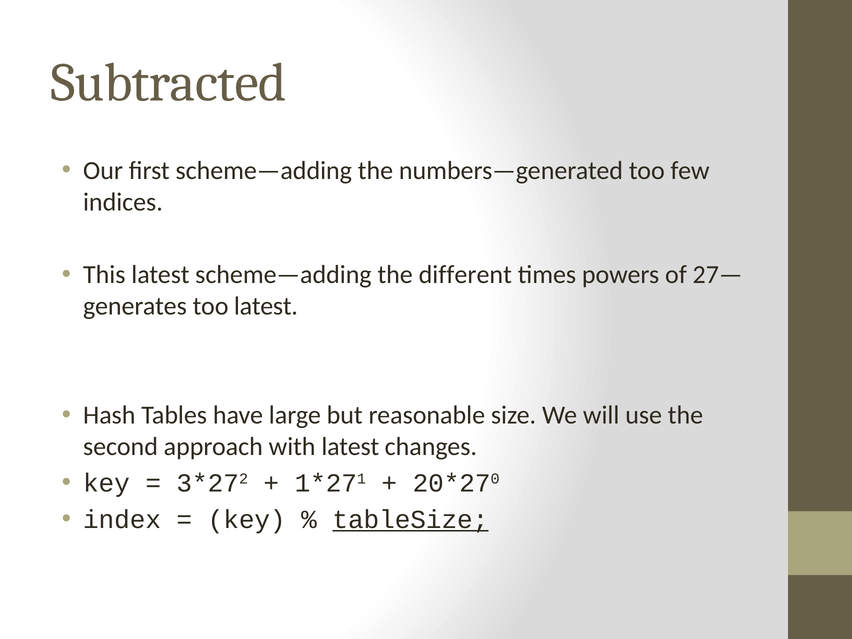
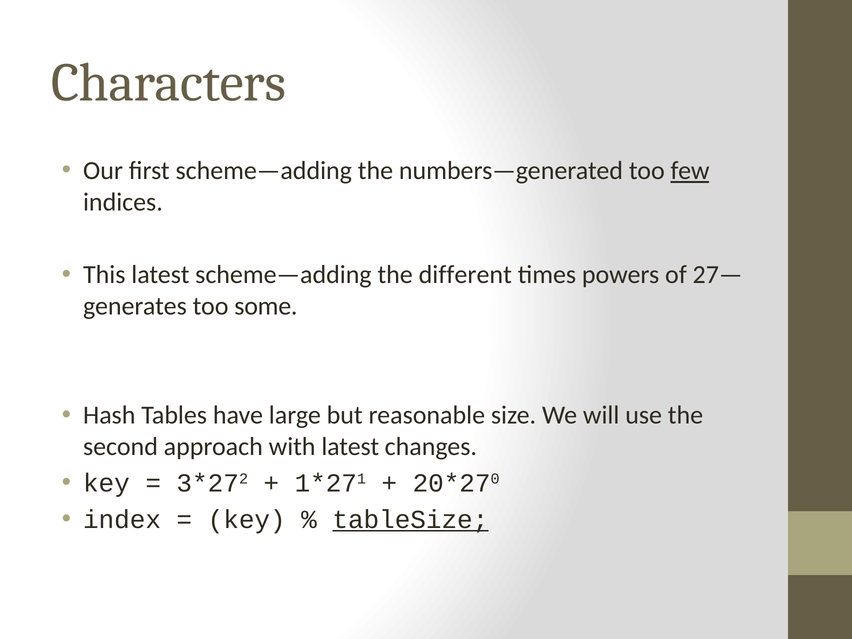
Subtracted: Subtracted -> Characters
few underline: none -> present
too latest: latest -> some
